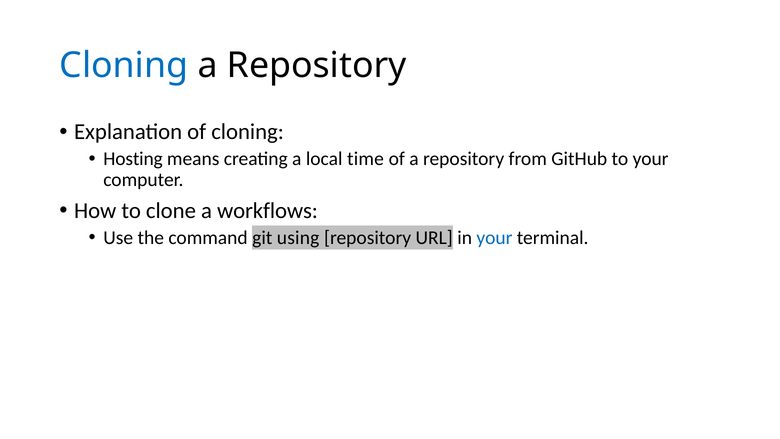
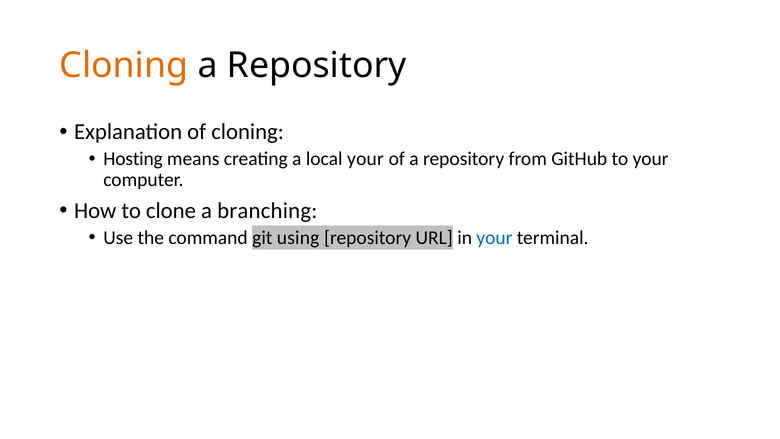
Cloning at (124, 66) colour: blue -> orange
local time: time -> your
workflows: workflows -> branching
